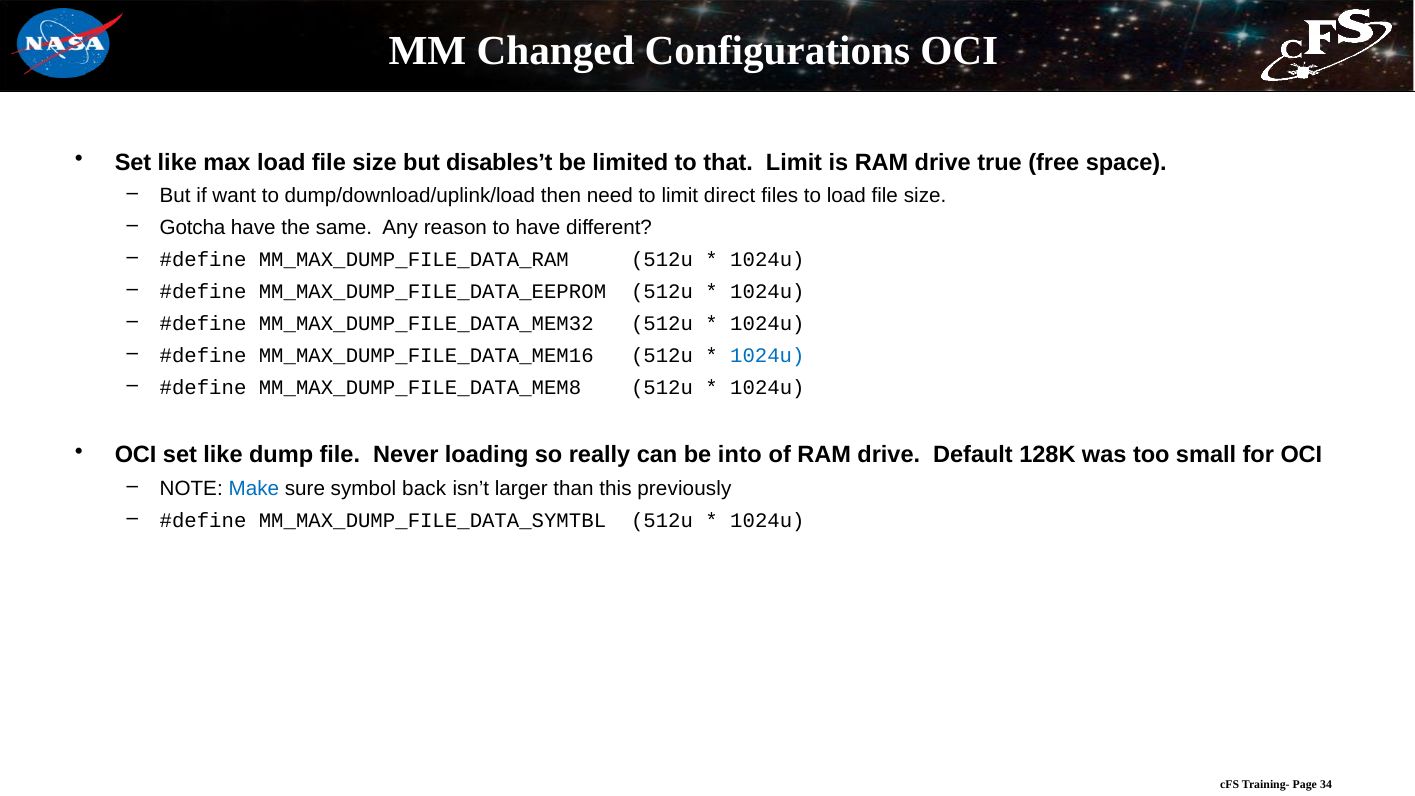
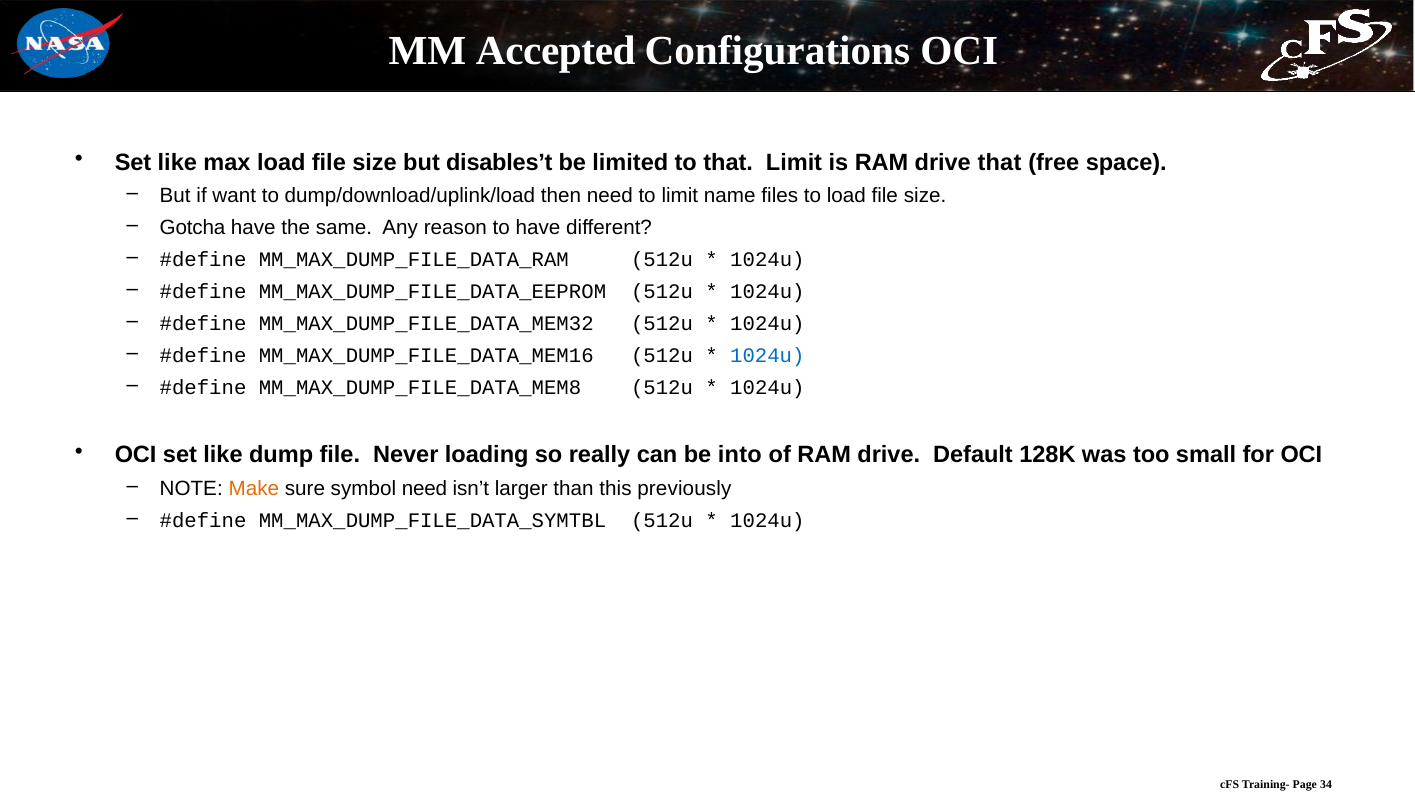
Changed: Changed -> Accepted
drive true: true -> that
direct: direct -> name
Make colour: blue -> orange
symbol back: back -> need
